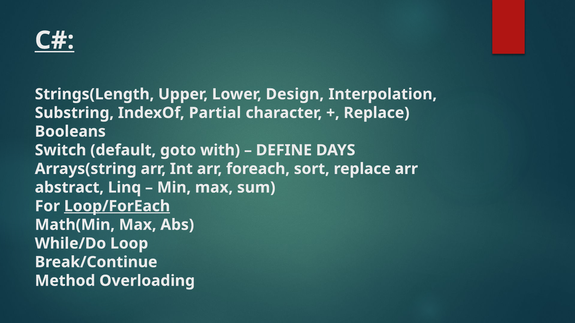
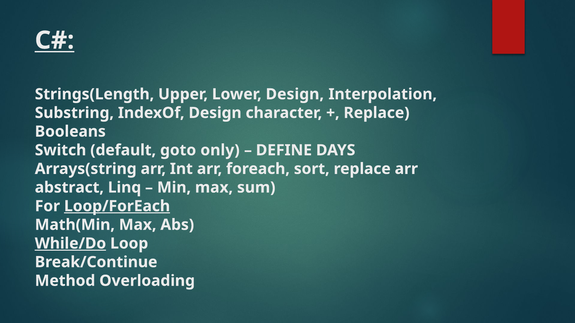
IndexOf Partial: Partial -> Design
with: with -> only
While/Do underline: none -> present
